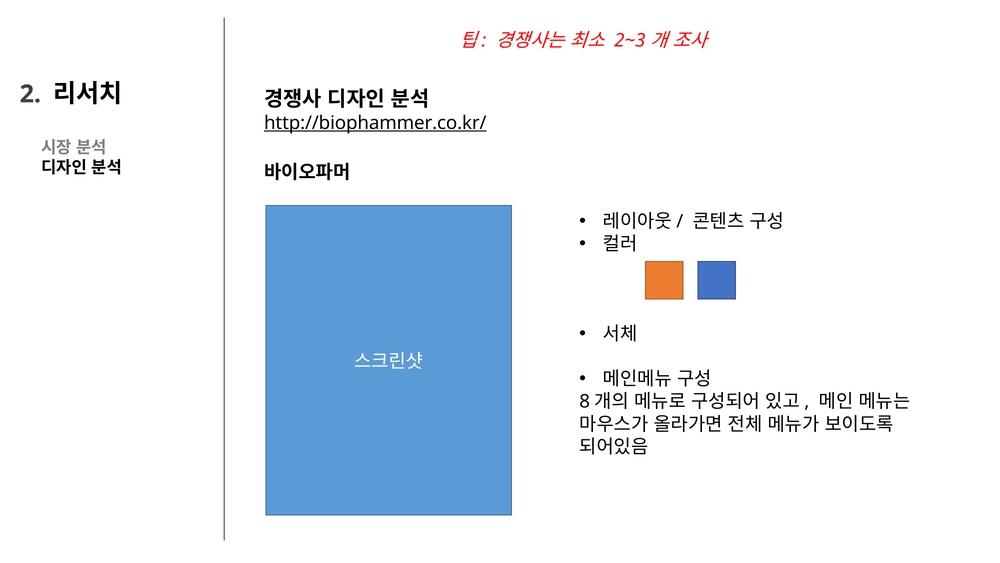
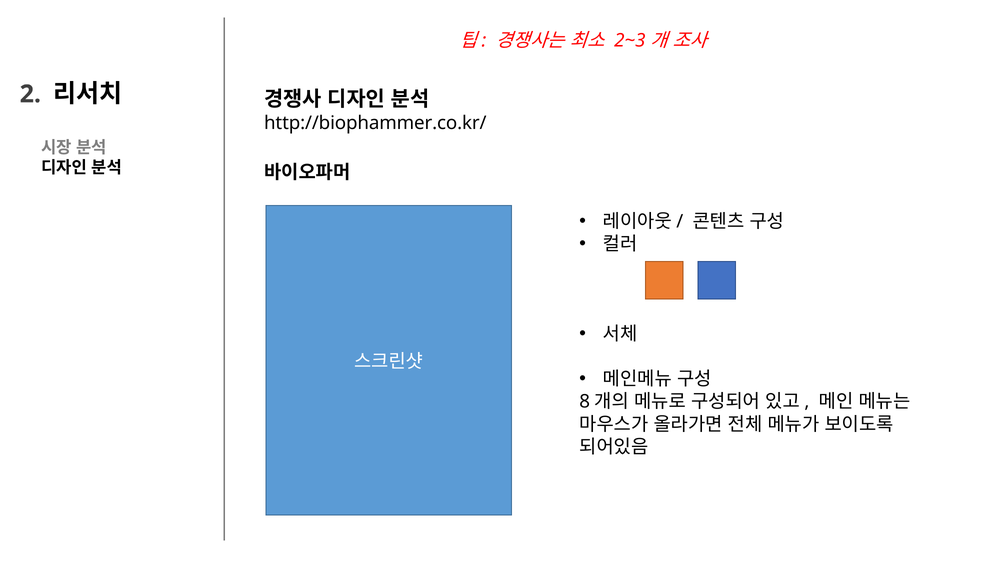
http://biophammer.co.kr/ underline: present -> none
